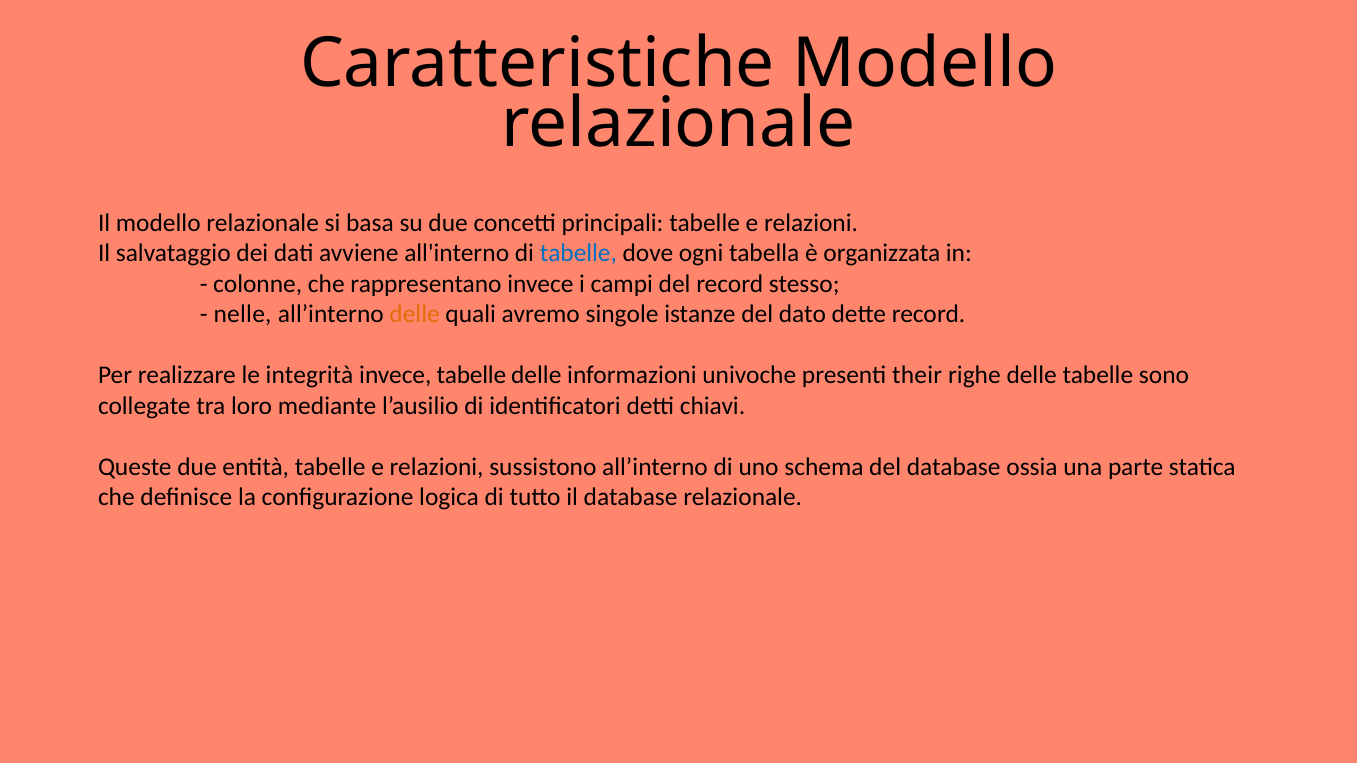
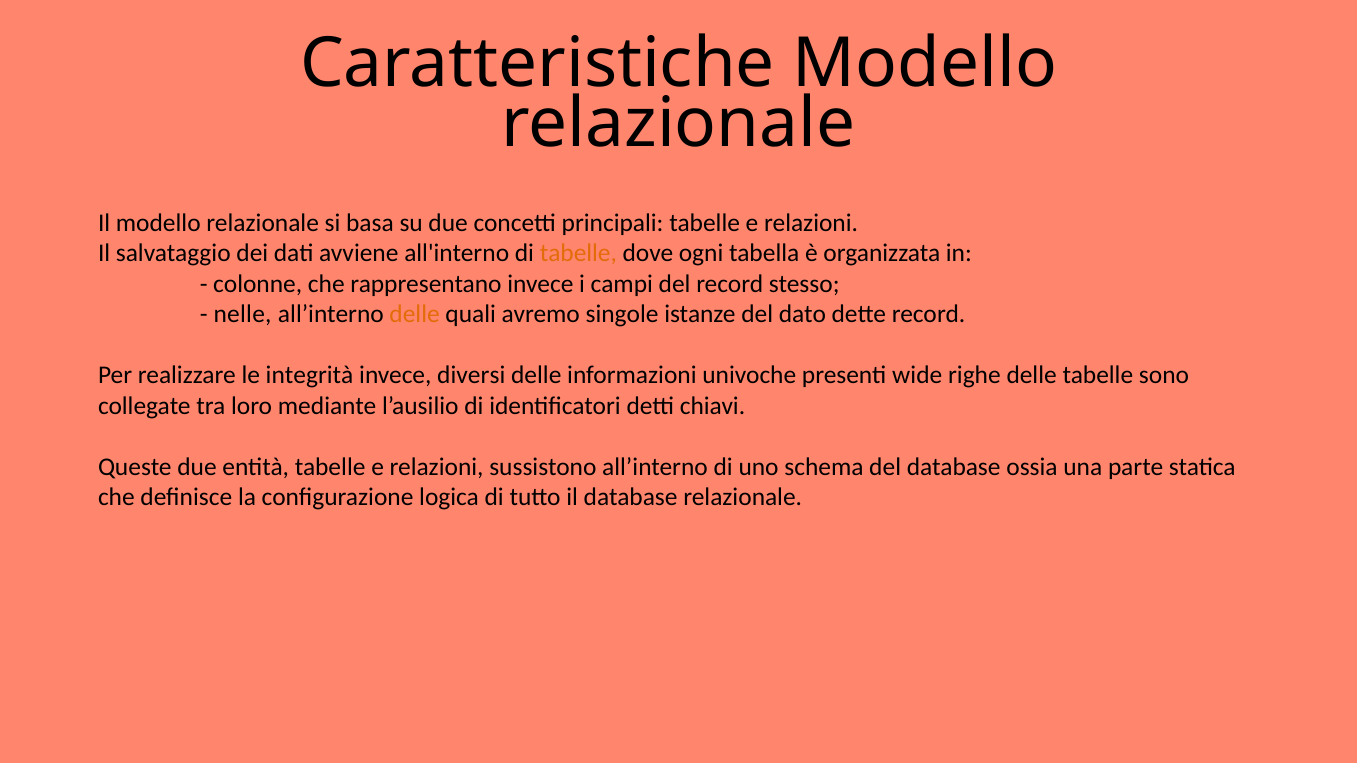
tabelle at (578, 253) colour: blue -> orange
invece tabelle: tabelle -> diversi
their: their -> wide
